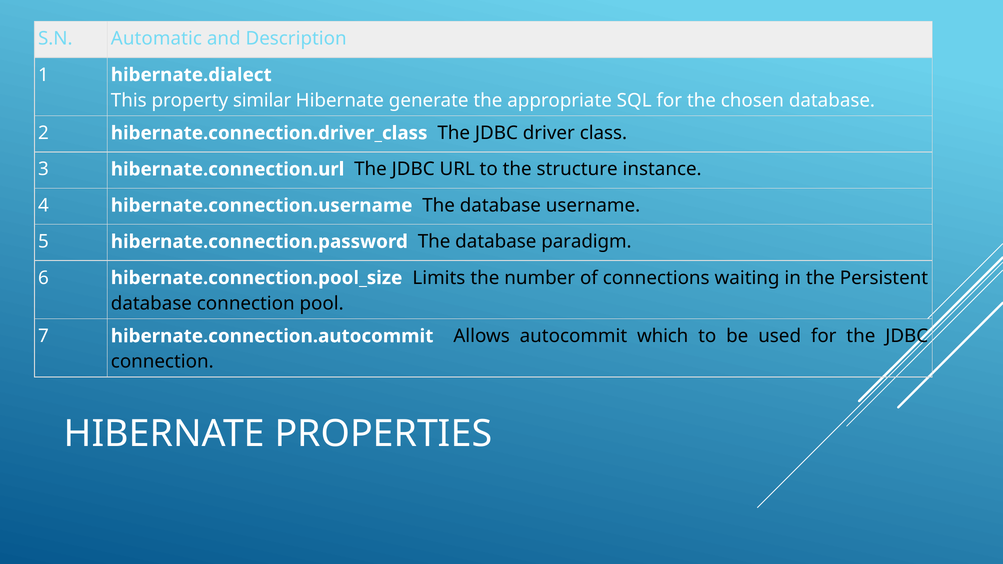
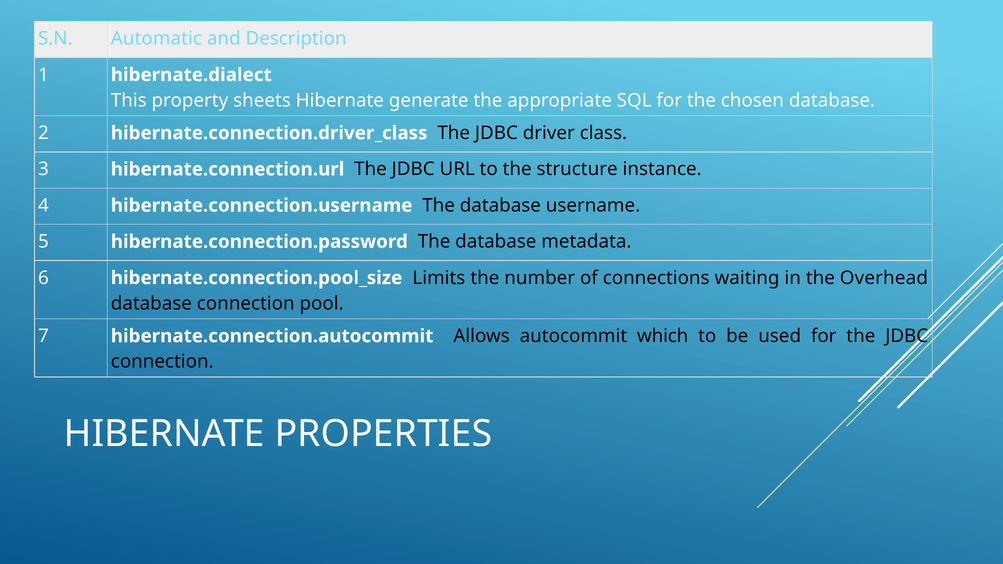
similar: similar -> sheets
paradigm: paradigm -> metadata
Persistent: Persistent -> Overhead
